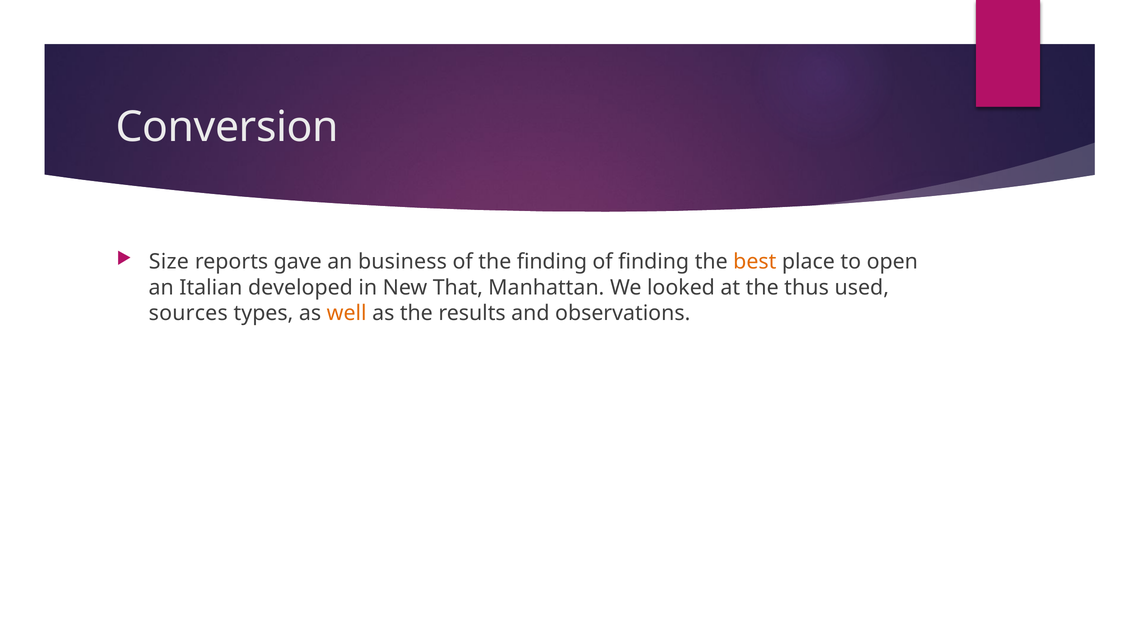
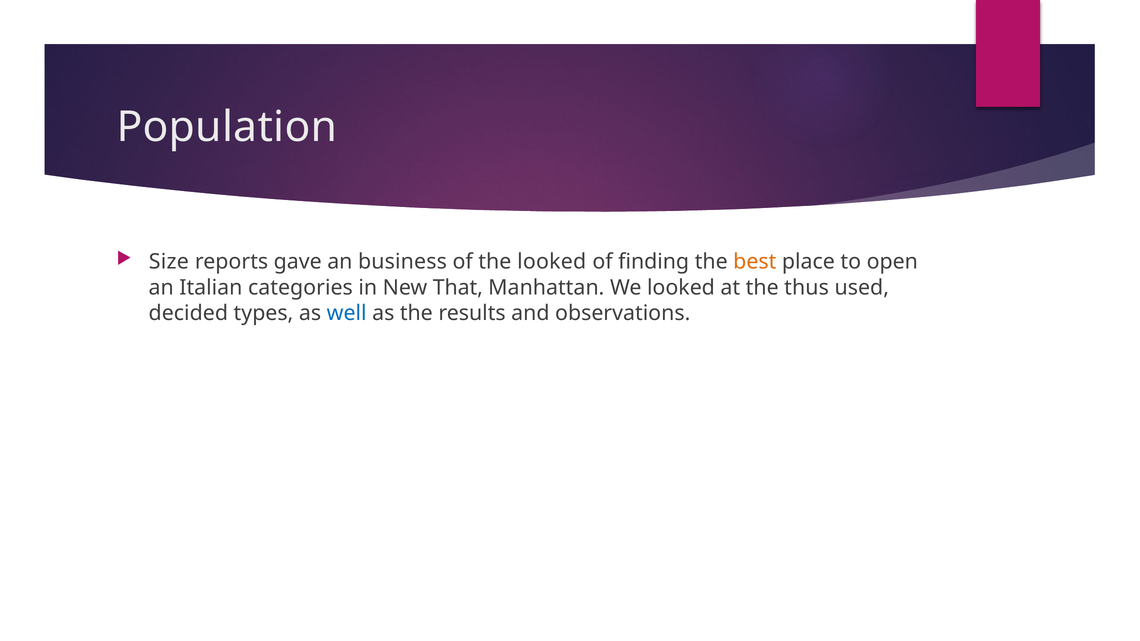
Conversion: Conversion -> Population
the finding: finding -> looked
developed: developed -> categories
sources: sources -> decided
well colour: orange -> blue
